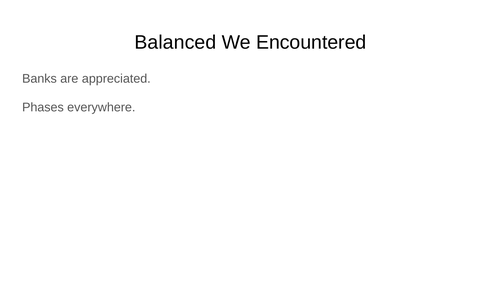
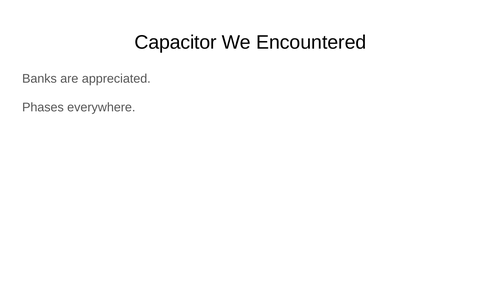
Balanced: Balanced -> Capacitor
